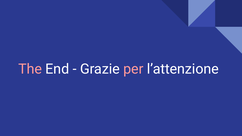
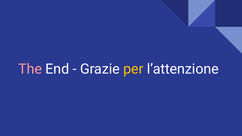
per colour: pink -> yellow
